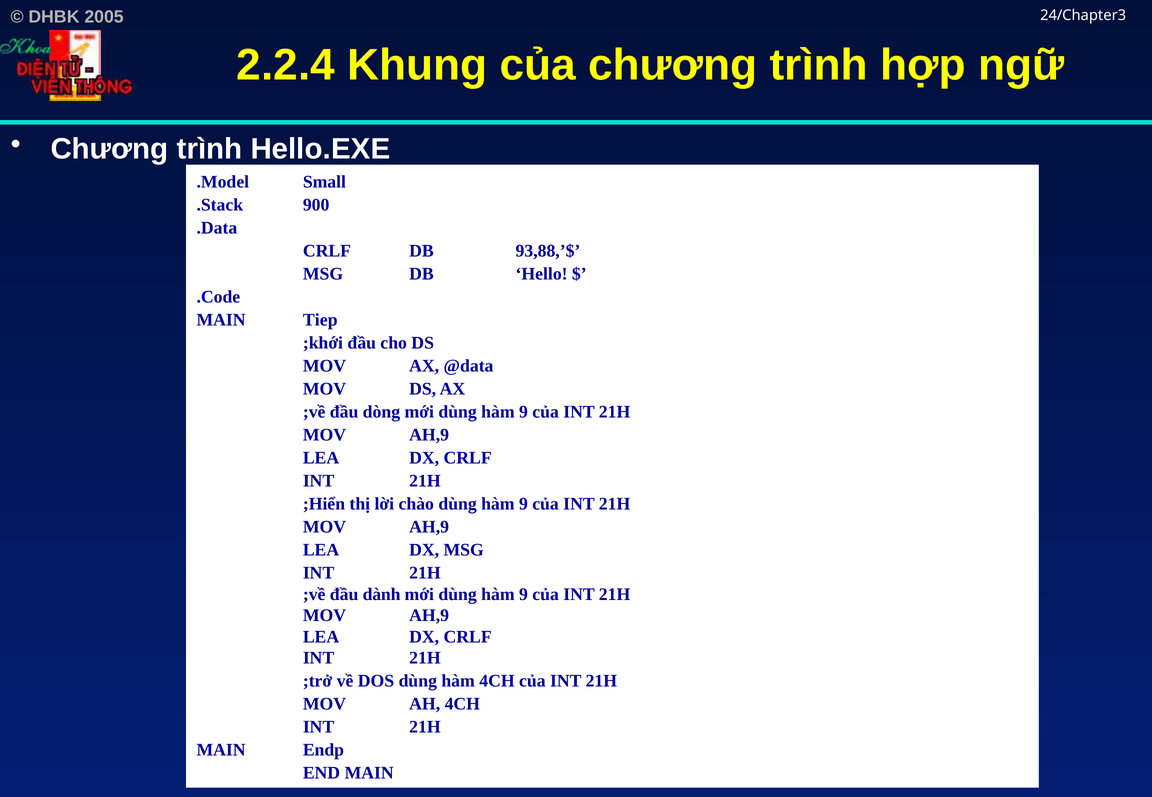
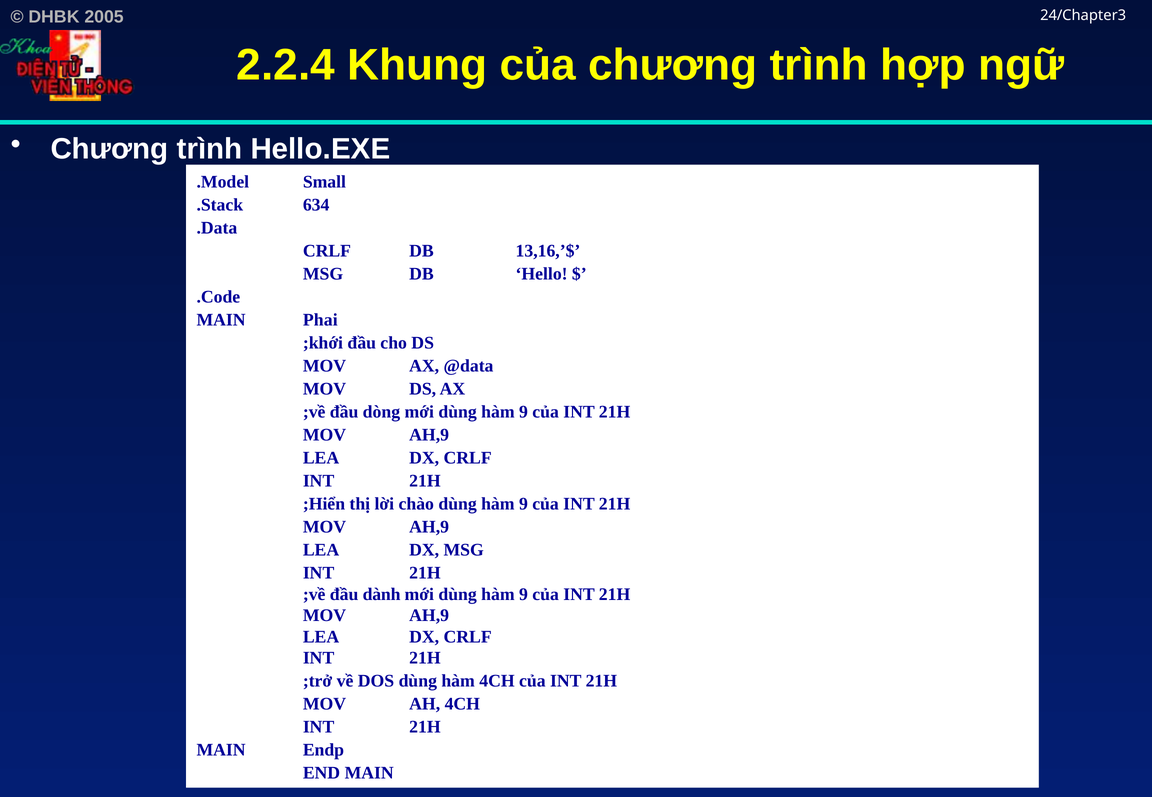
900: 900 -> 634
93,88,’$: 93,88,’$ -> 13,16,’$
Tiep: Tiep -> Phai
